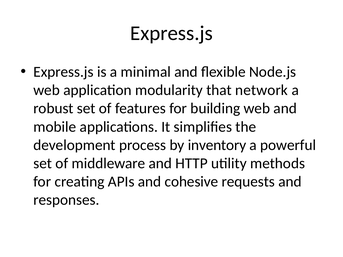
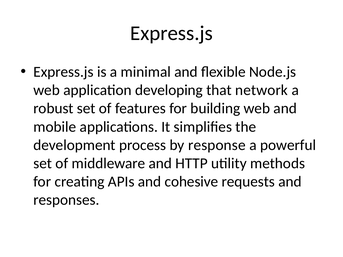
modularity: modularity -> developing
inventory: inventory -> response
